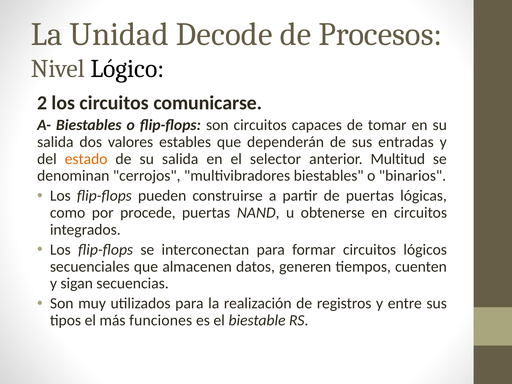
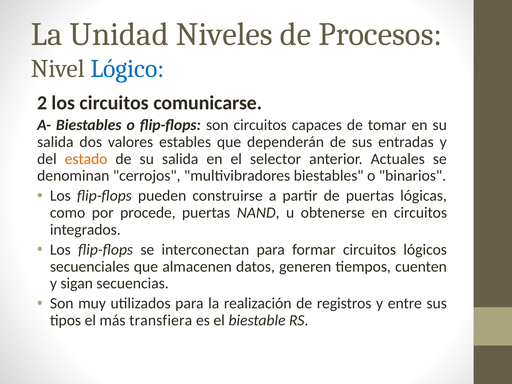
Decode: Decode -> Niveles
Lógico colour: black -> blue
Multitud: Multitud -> Actuales
funciones: funciones -> transfiera
